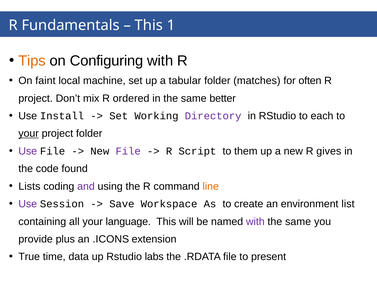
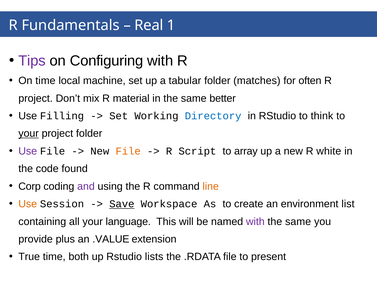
This at (149, 25): This -> Real
Tips colour: orange -> purple
On faint: faint -> time
ordered: ordered -> material
Install: Install -> Filling
Directory colour: purple -> blue
each: each -> think
File at (128, 151) colour: purple -> orange
them: them -> array
gives: gives -> white
Lists: Lists -> Corp
Use at (28, 204) colour: purple -> orange
Save underline: none -> present
.ICONS: .ICONS -> .VALUE
data: data -> both
labs: labs -> lists
